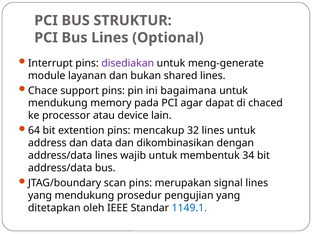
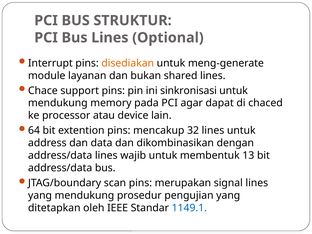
disediakan colour: purple -> orange
bagaimana: bagaimana -> sinkronisasi
34: 34 -> 13
